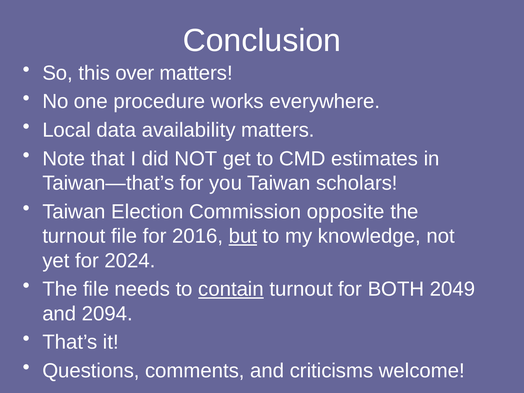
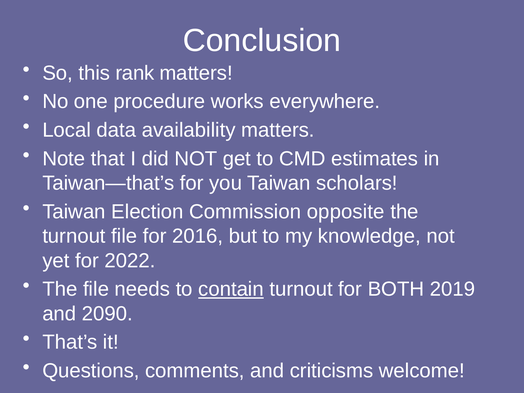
over: over -> rank
but underline: present -> none
2024: 2024 -> 2022
2049: 2049 -> 2019
2094: 2094 -> 2090
